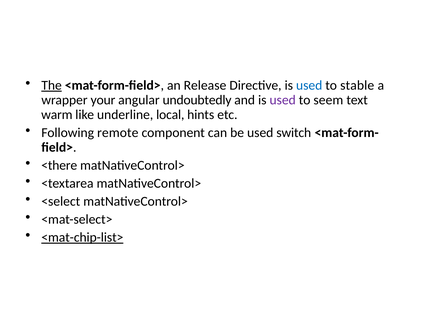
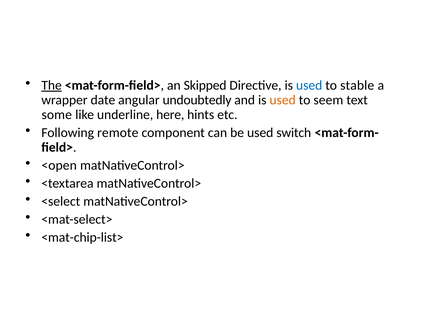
Release: Release -> Skipped
your: your -> date
used at (283, 100) colour: purple -> orange
warm: warm -> some
local: local -> here
<there: <there -> <open
<mat-chip-list> underline: present -> none
